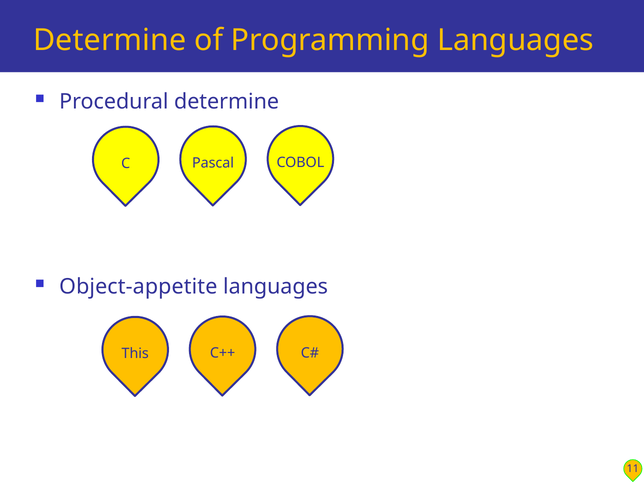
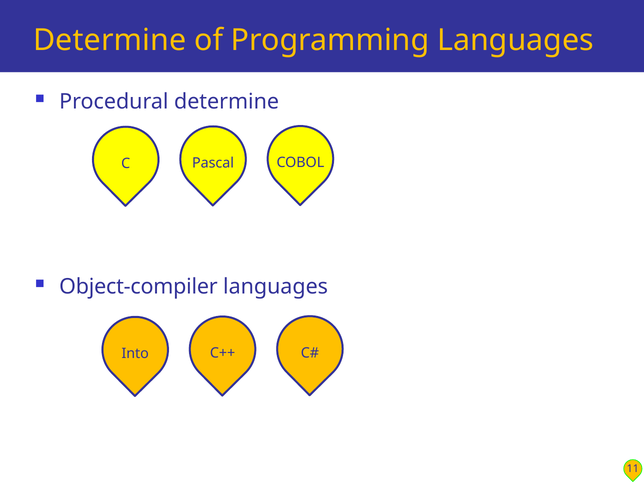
Object-appetite: Object-appetite -> Object-compiler
This: This -> Into
